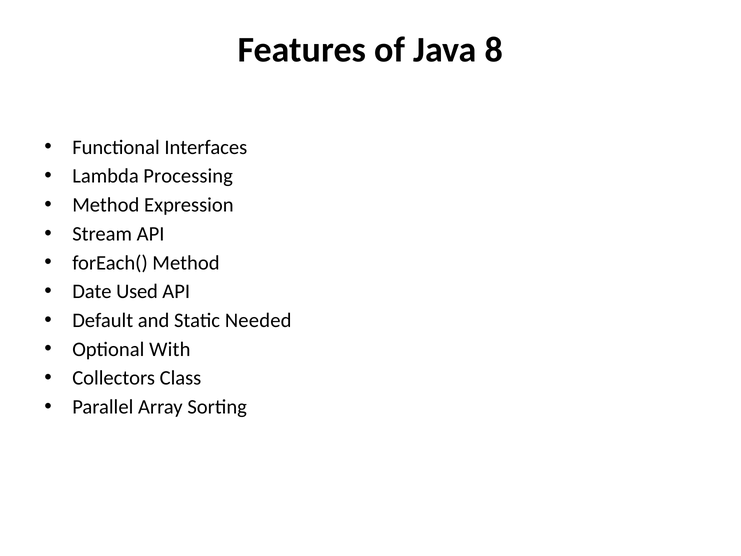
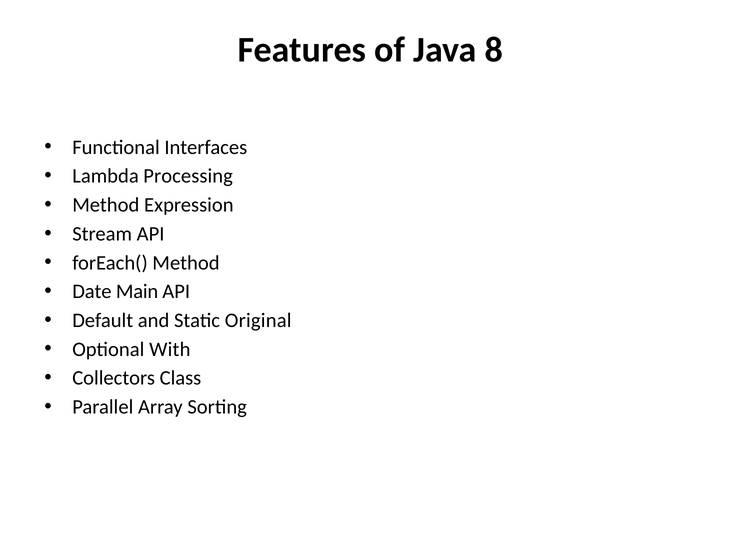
Used: Used -> Main
Needed: Needed -> Original
